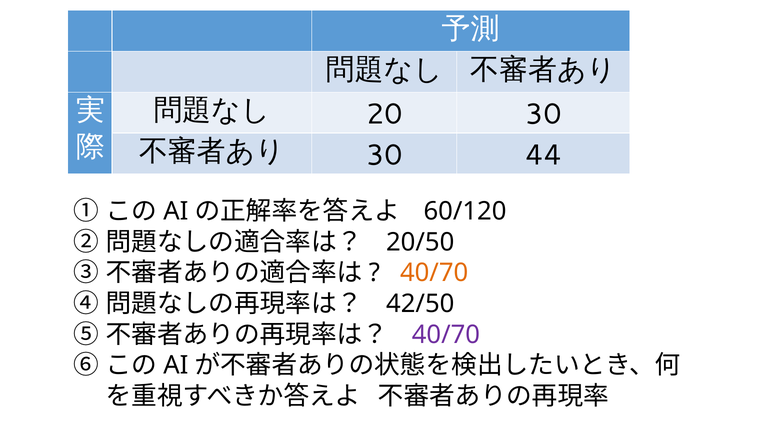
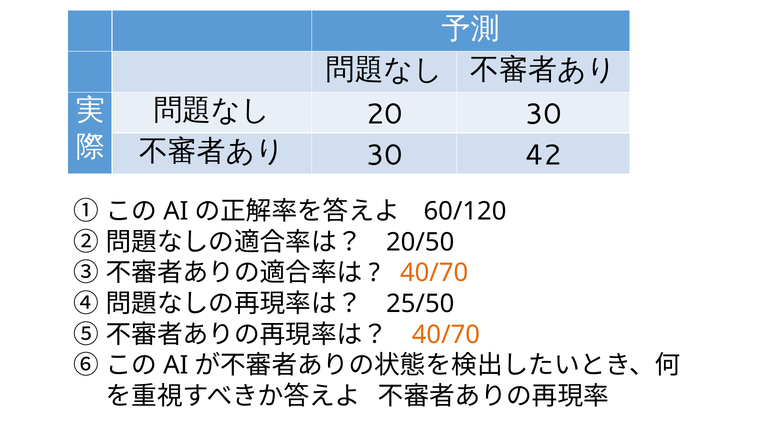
44: 44 -> 42
42/50: 42/50 -> 25/50
40/70 at (446, 335) colour: purple -> orange
